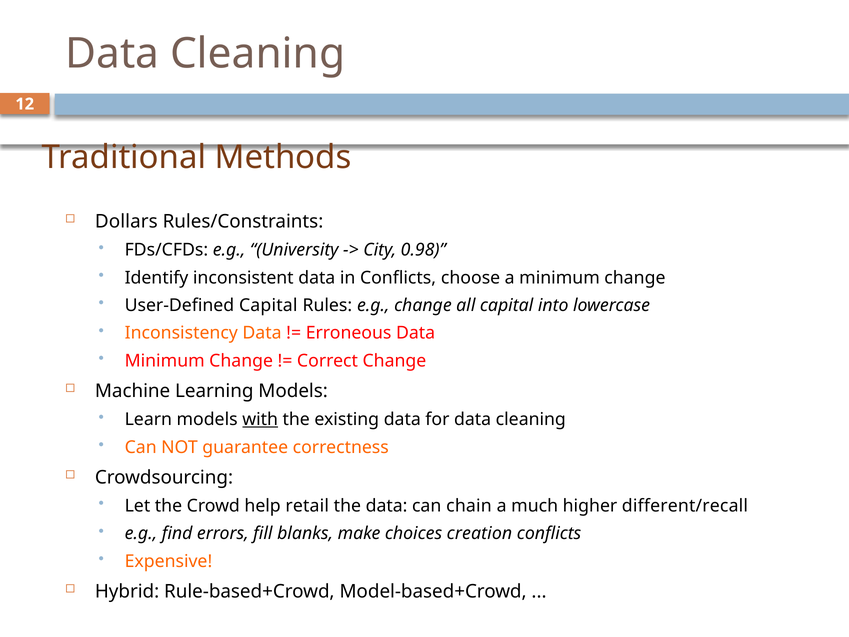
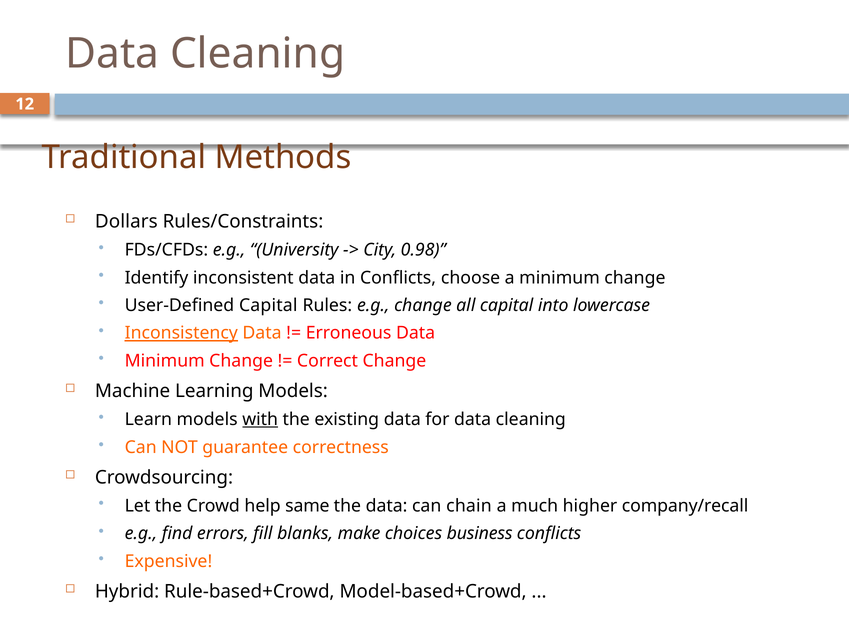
Inconsistency underline: none -> present
retail: retail -> same
different/recall: different/recall -> company/recall
creation: creation -> business
